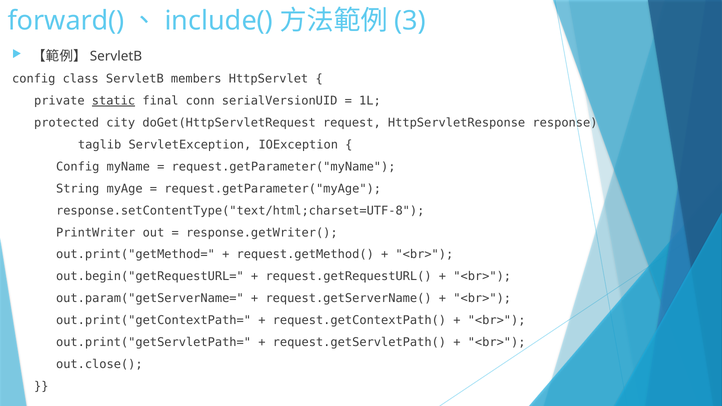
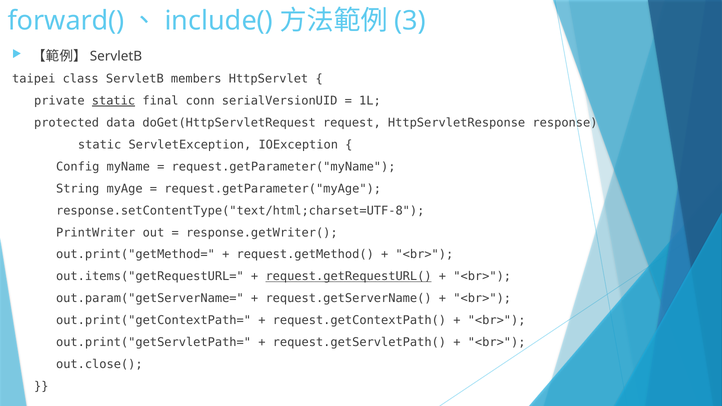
config at (34, 79): config -> taipei
city: city -> data
taglib at (100, 145): taglib -> static
out.begin("getRequestURL=: out.begin("getRequestURL= -> out.items("getRequestURL=
request.getRequestURL( underline: none -> present
